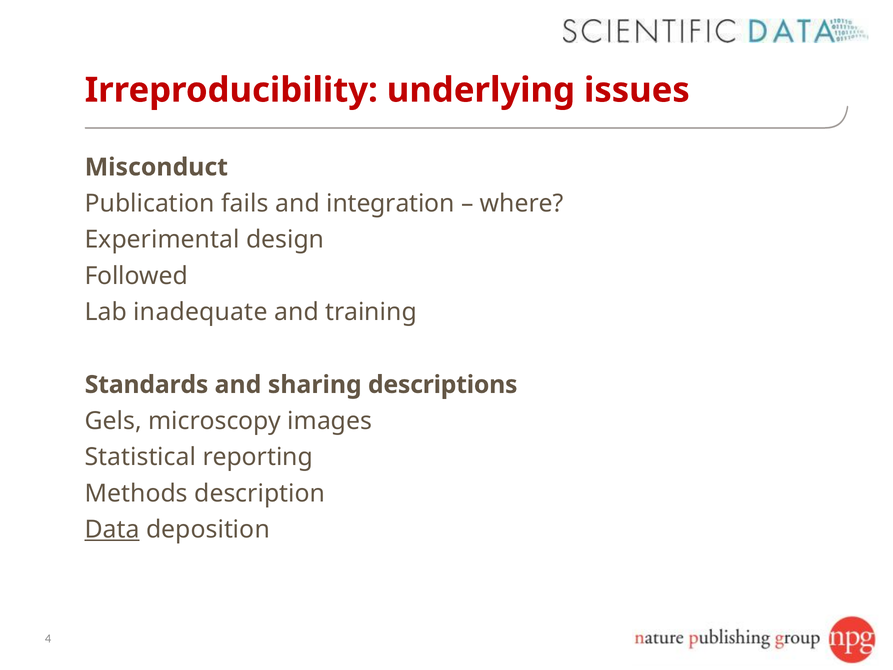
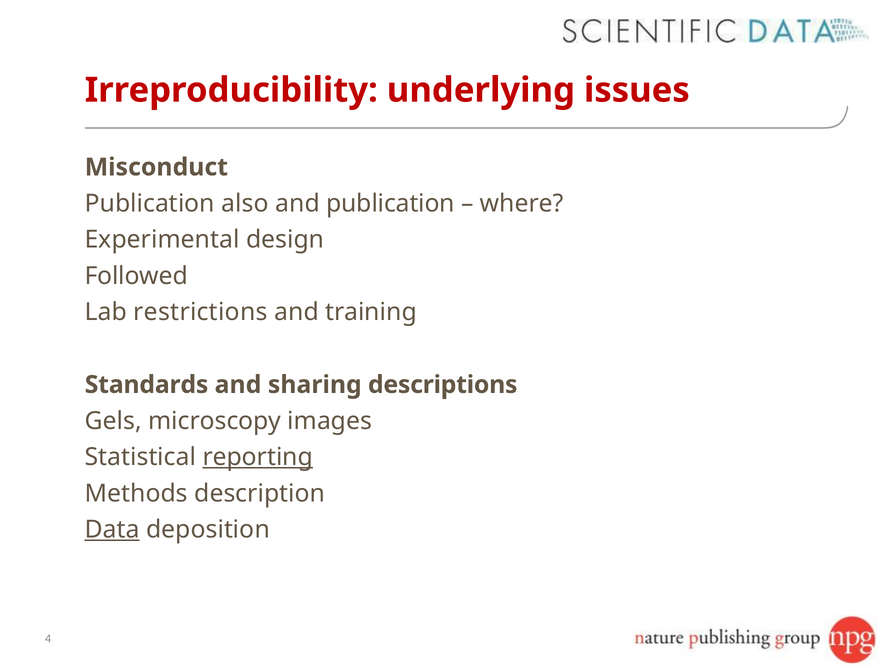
fails: fails -> also
and integration: integration -> publication
inadequate: inadequate -> restrictions
reporting underline: none -> present
